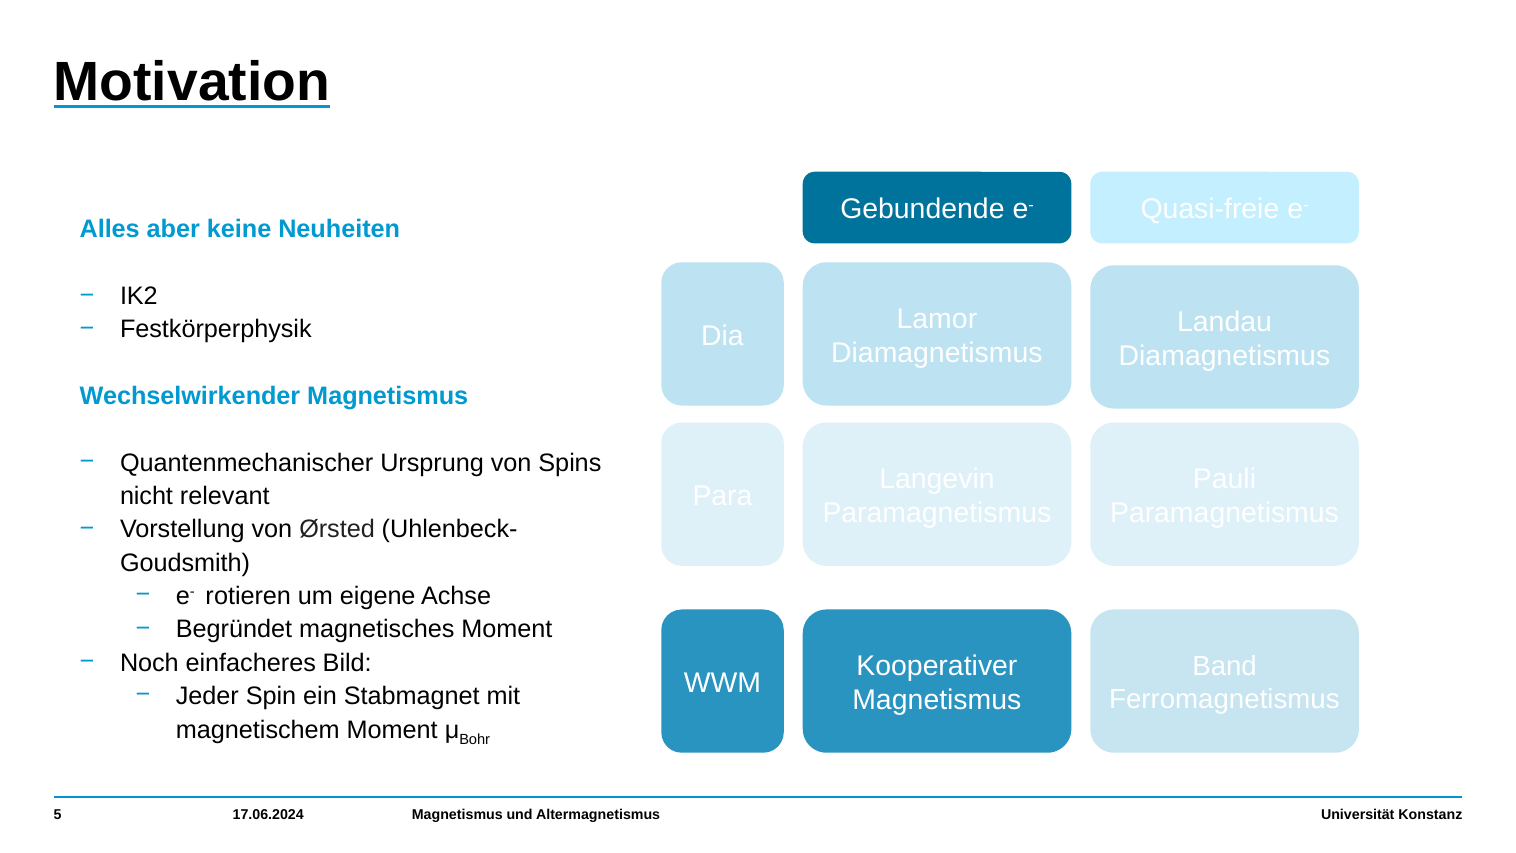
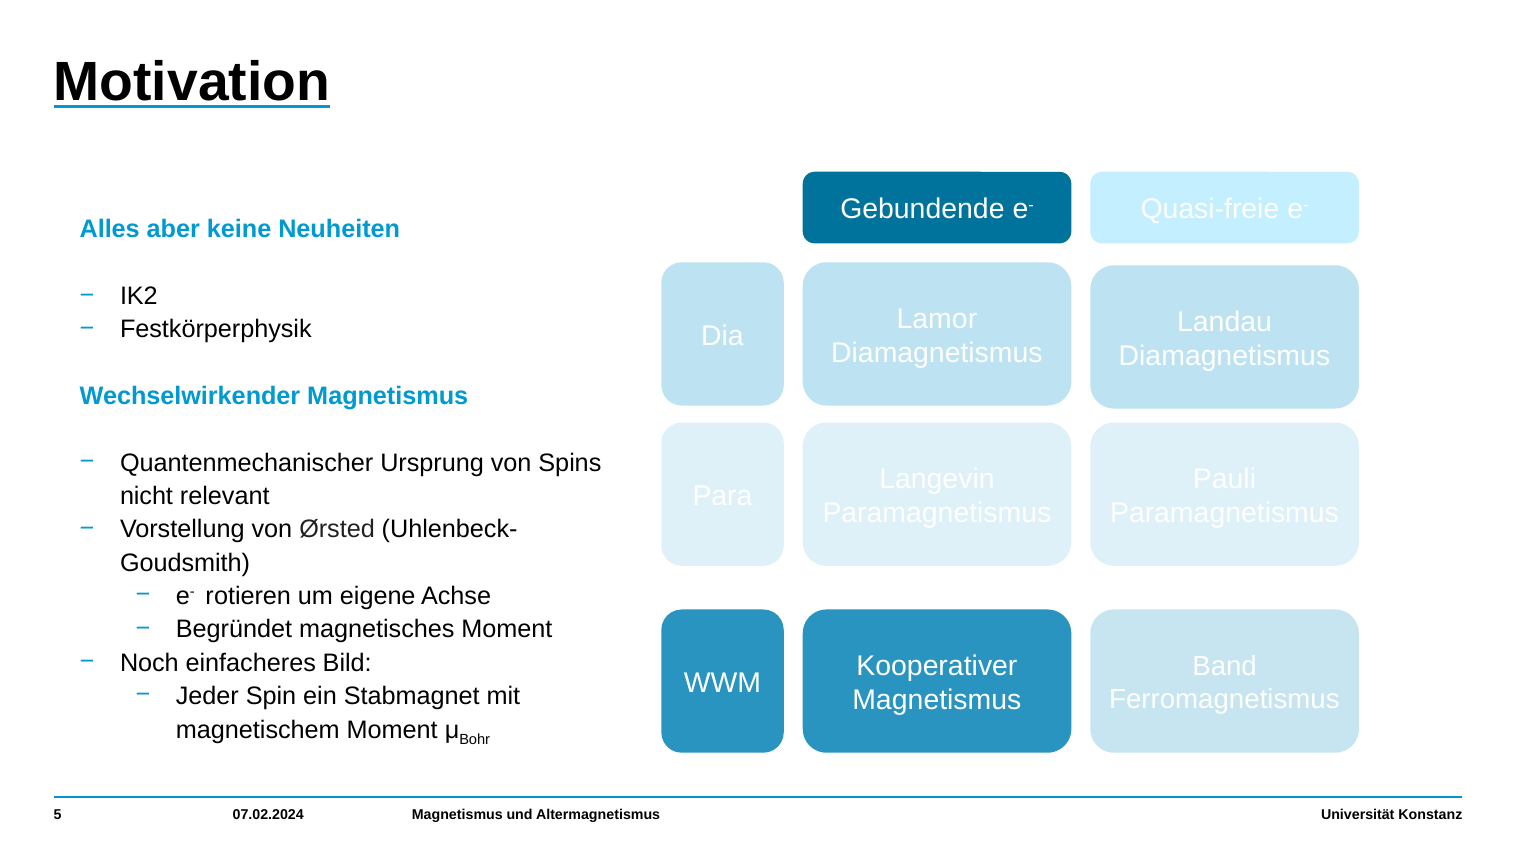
17.06.2024: 17.06.2024 -> 07.02.2024
